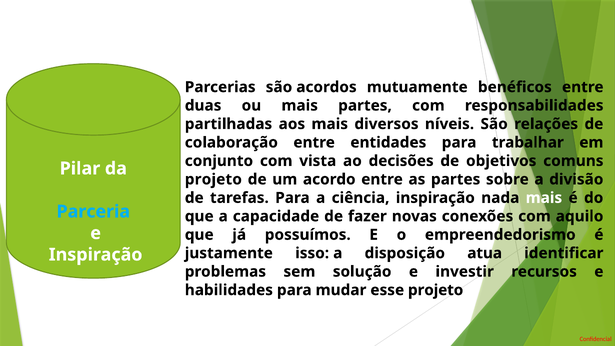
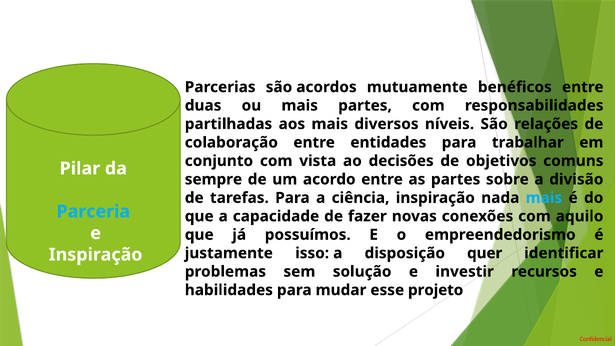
projeto at (213, 179): projeto -> sempre
mais at (544, 198) colour: white -> light blue
atua: atua -> quer
